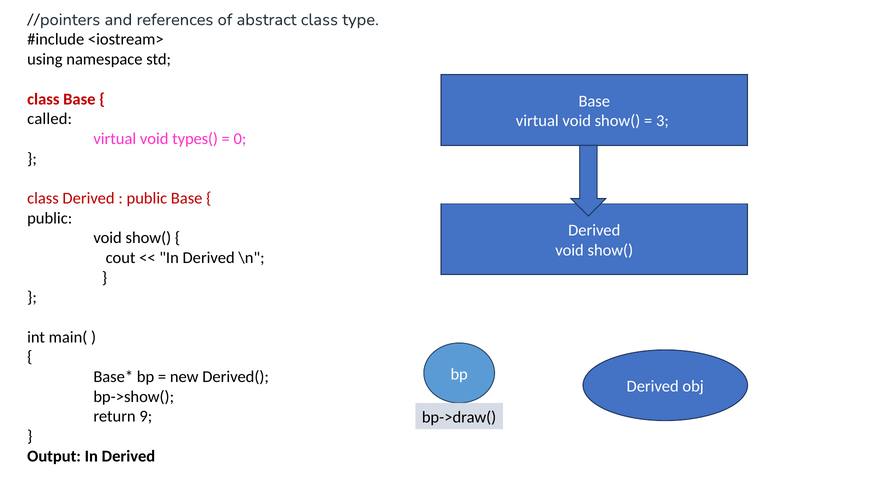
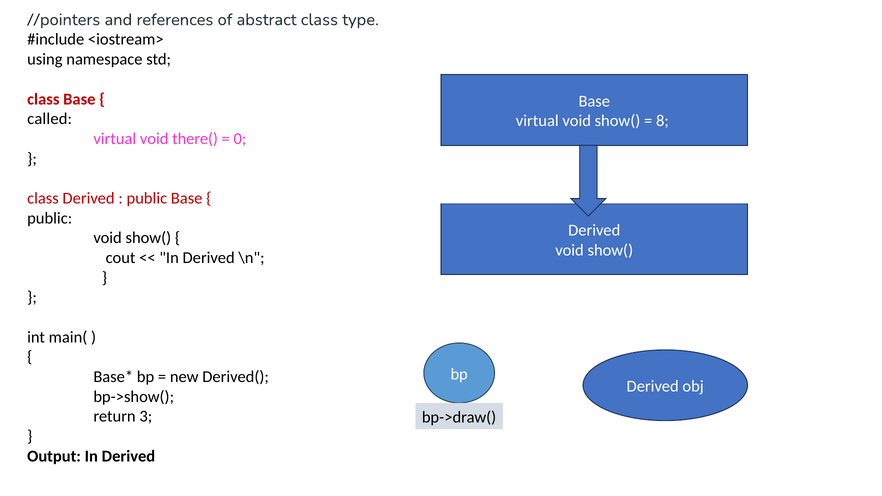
3: 3 -> 8
types(: types( -> there(
9: 9 -> 3
